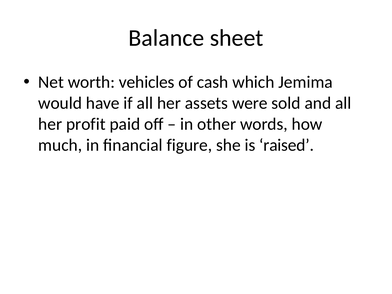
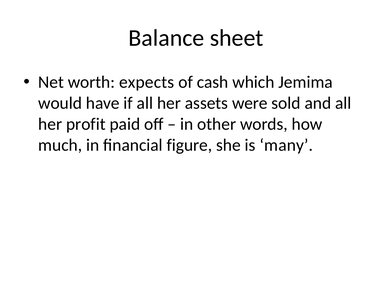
vehicles: vehicles -> expects
raised: raised -> many
